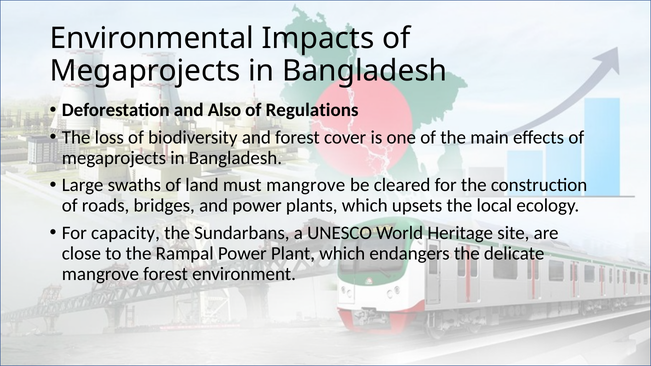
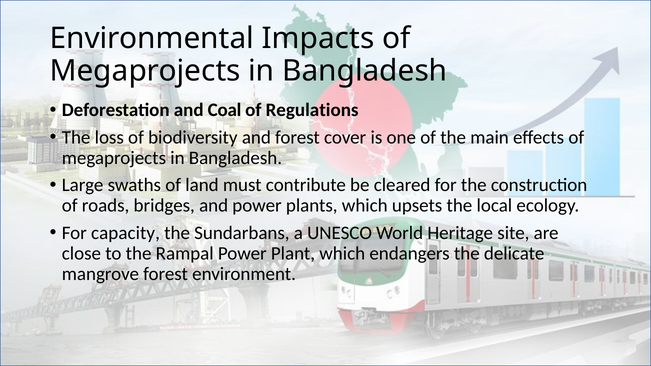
Also: Also -> Coal
must mangrove: mangrove -> contribute
